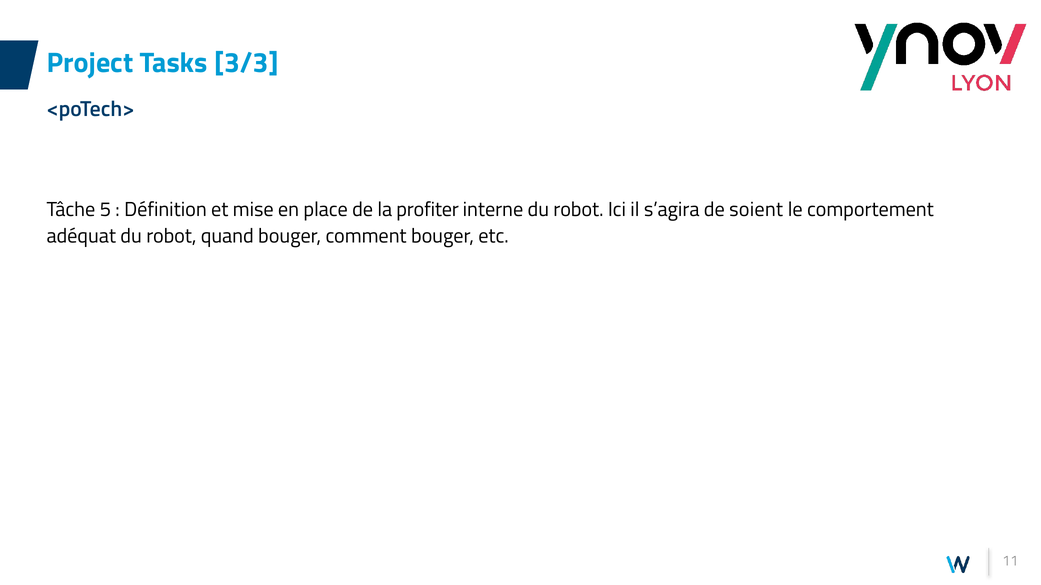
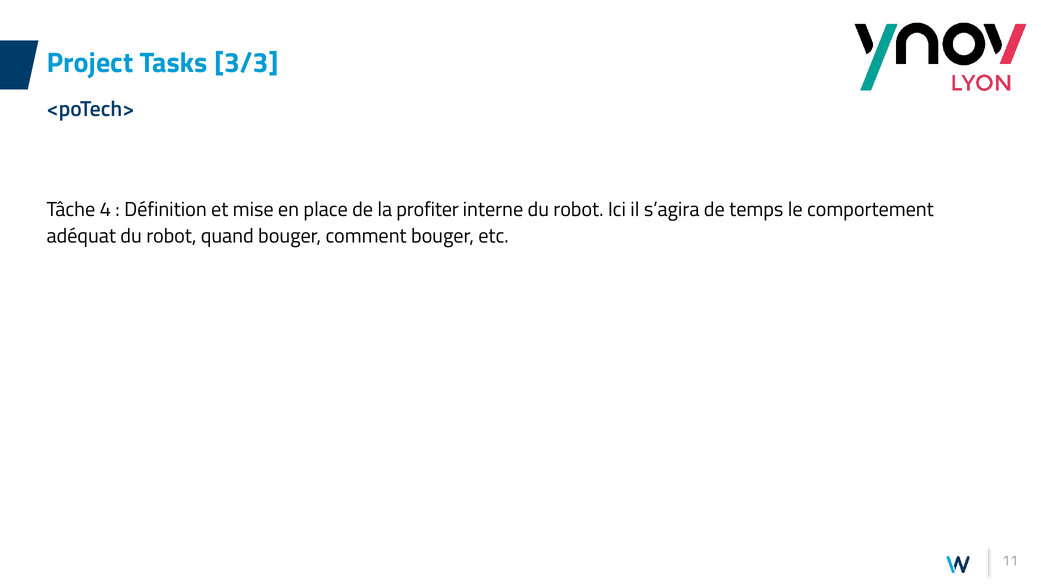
5: 5 -> 4
soient: soient -> temps
